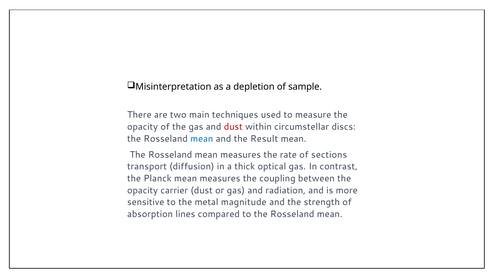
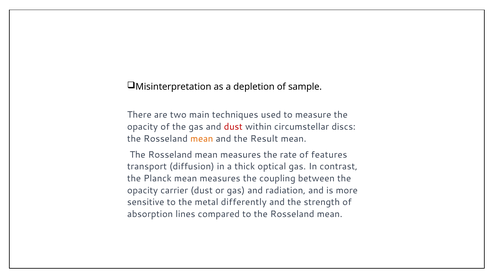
mean at (202, 139) colour: blue -> orange
sections: sections -> features
magnitude: magnitude -> differently
